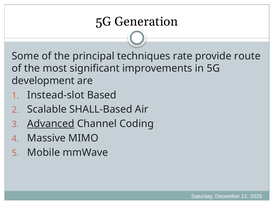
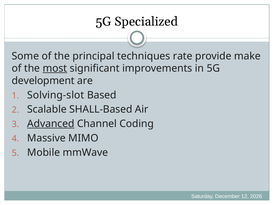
Generation: Generation -> Specialized
route: route -> make
most underline: none -> present
Instead-slot: Instead-slot -> Solving-slot
